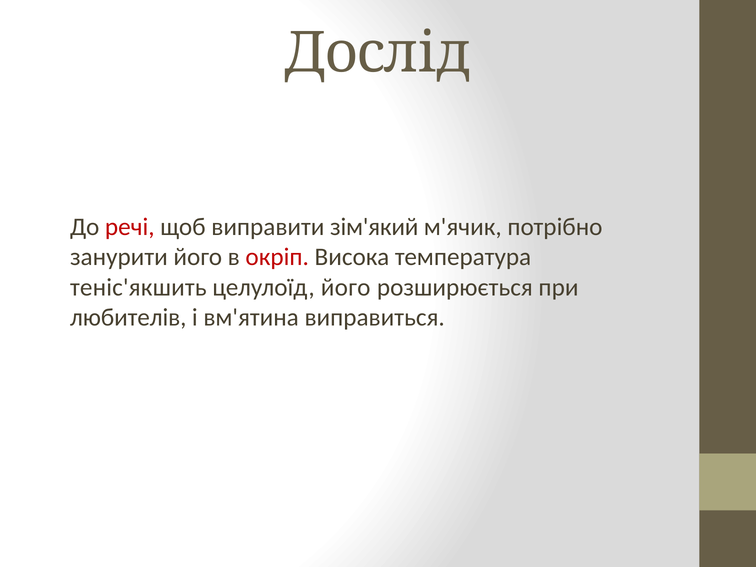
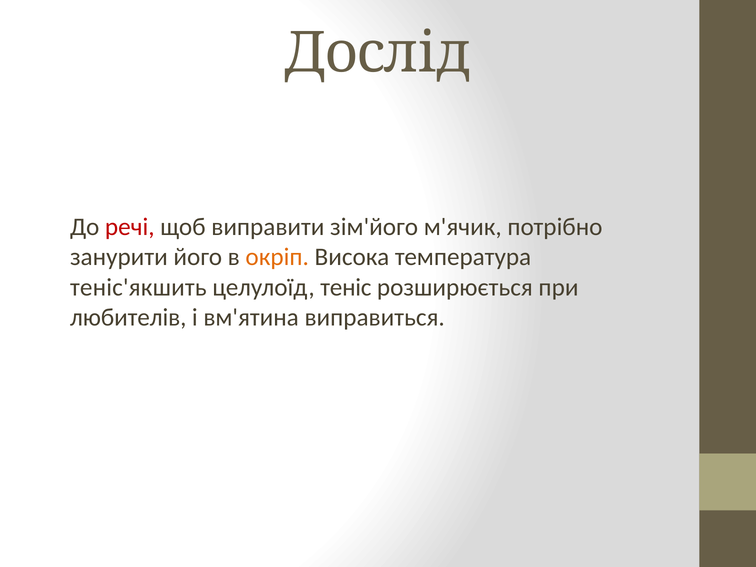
зім'який: зім'який -> зім'його
окріп colour: red -> orange
целулоїд його: його -> теніс
